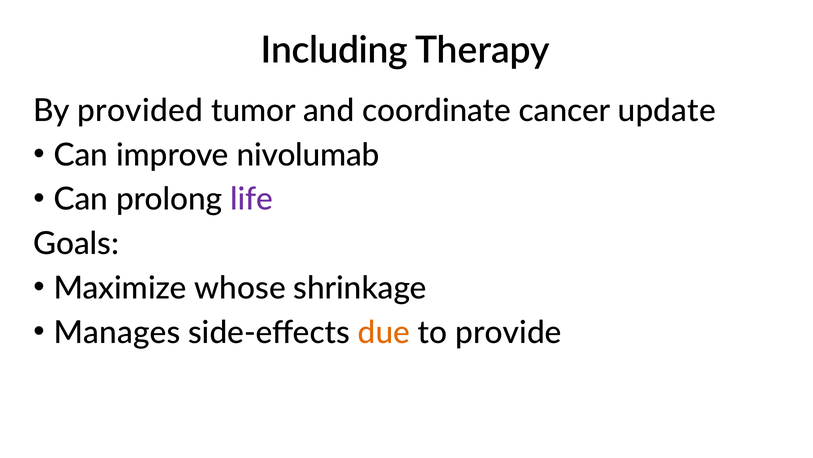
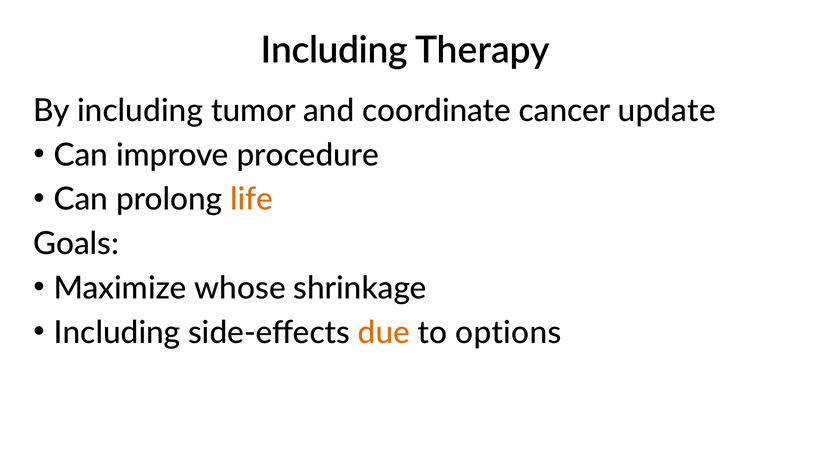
By provided: provided -> including
nivolumab: nivolumab -> procedure
life colour: purple -> orange
Manages at (117, 332): Manages -> Including
provide: provide -> options
